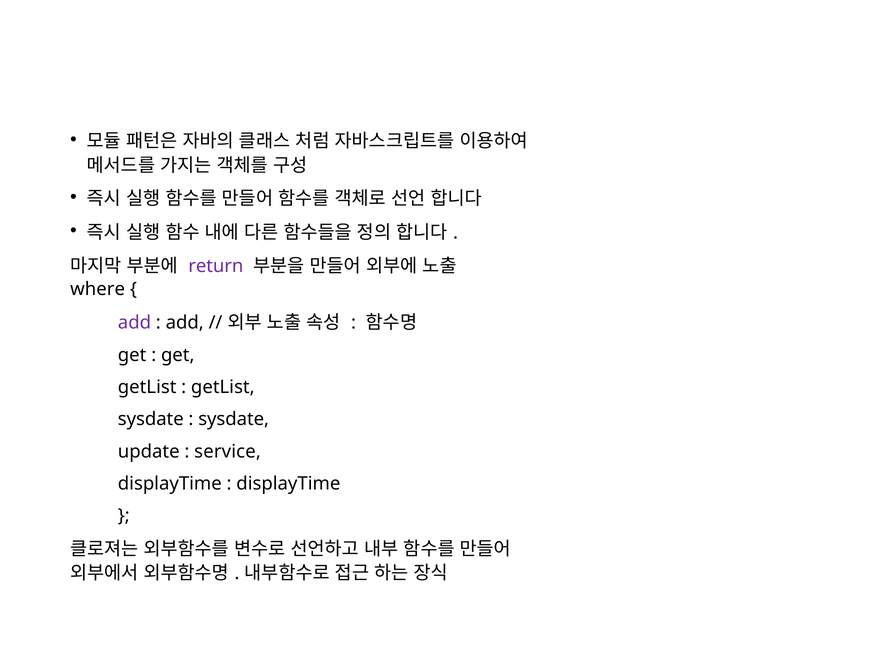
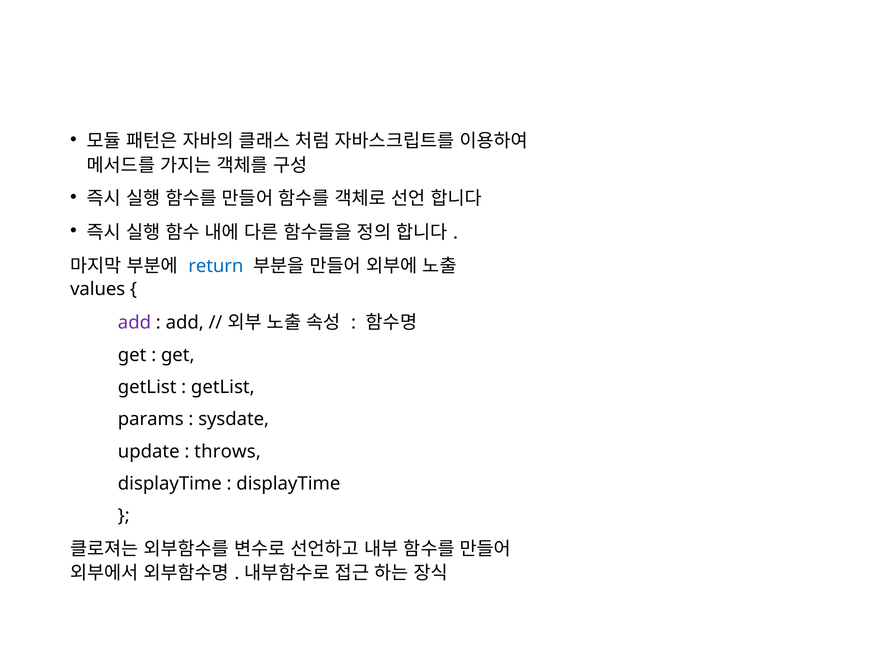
return colour: purple -> blue
where: where -> values
sysdate at (151, 419): sysdate -> params
service: service -> throws
